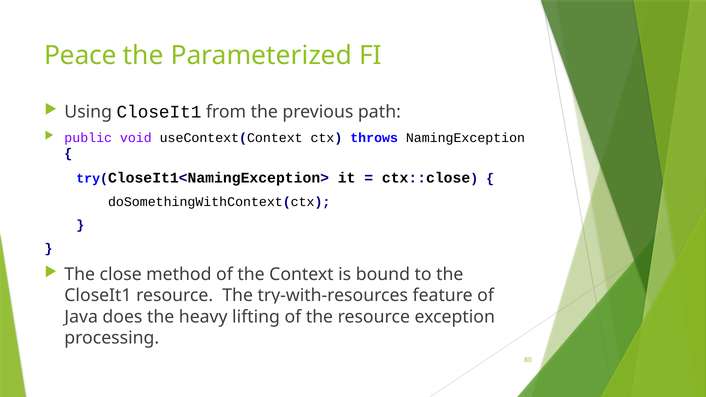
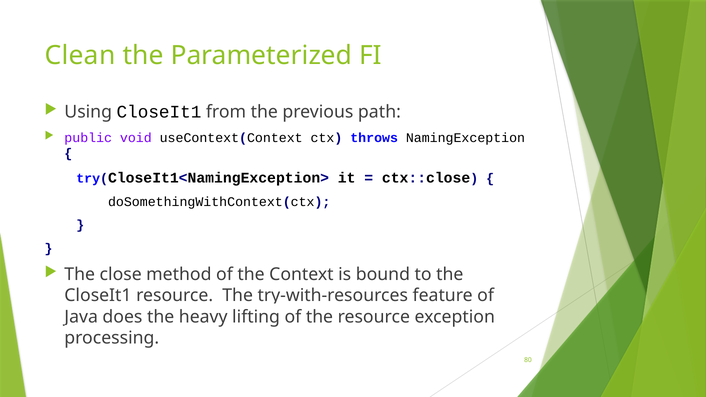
Peace: Peace -> Clean
